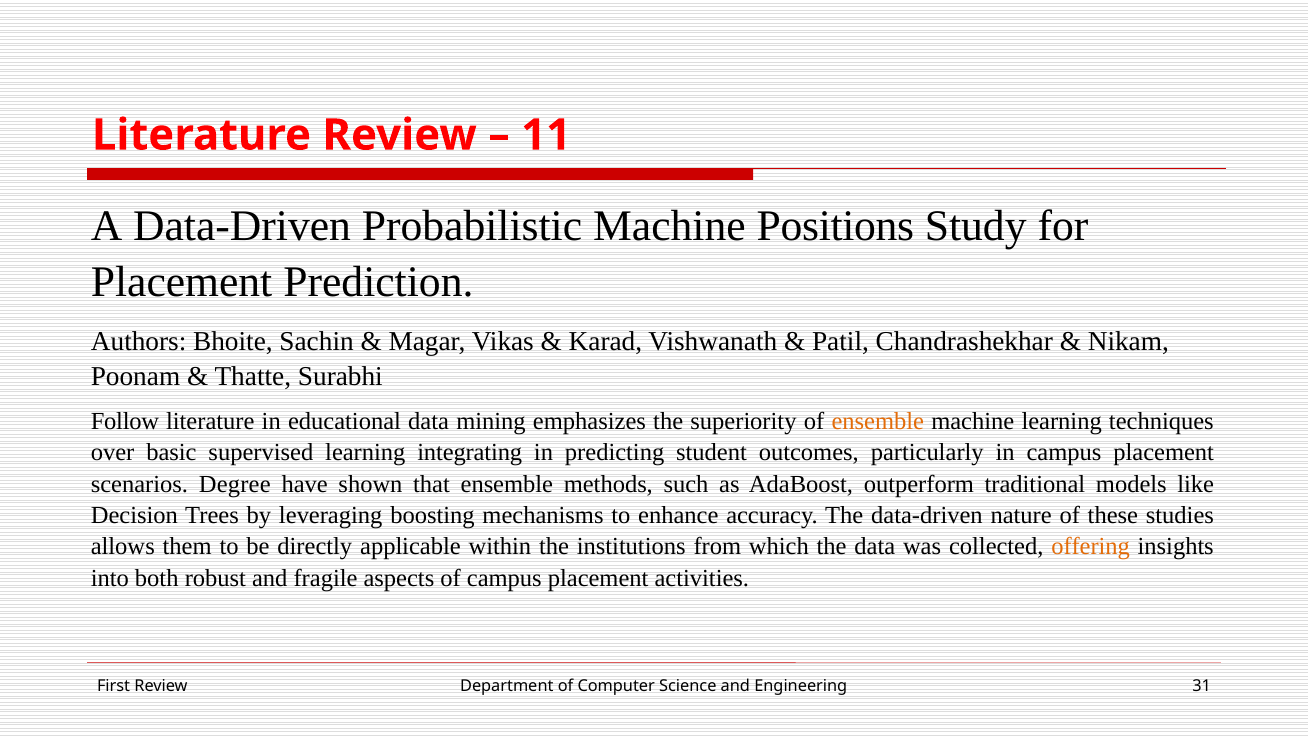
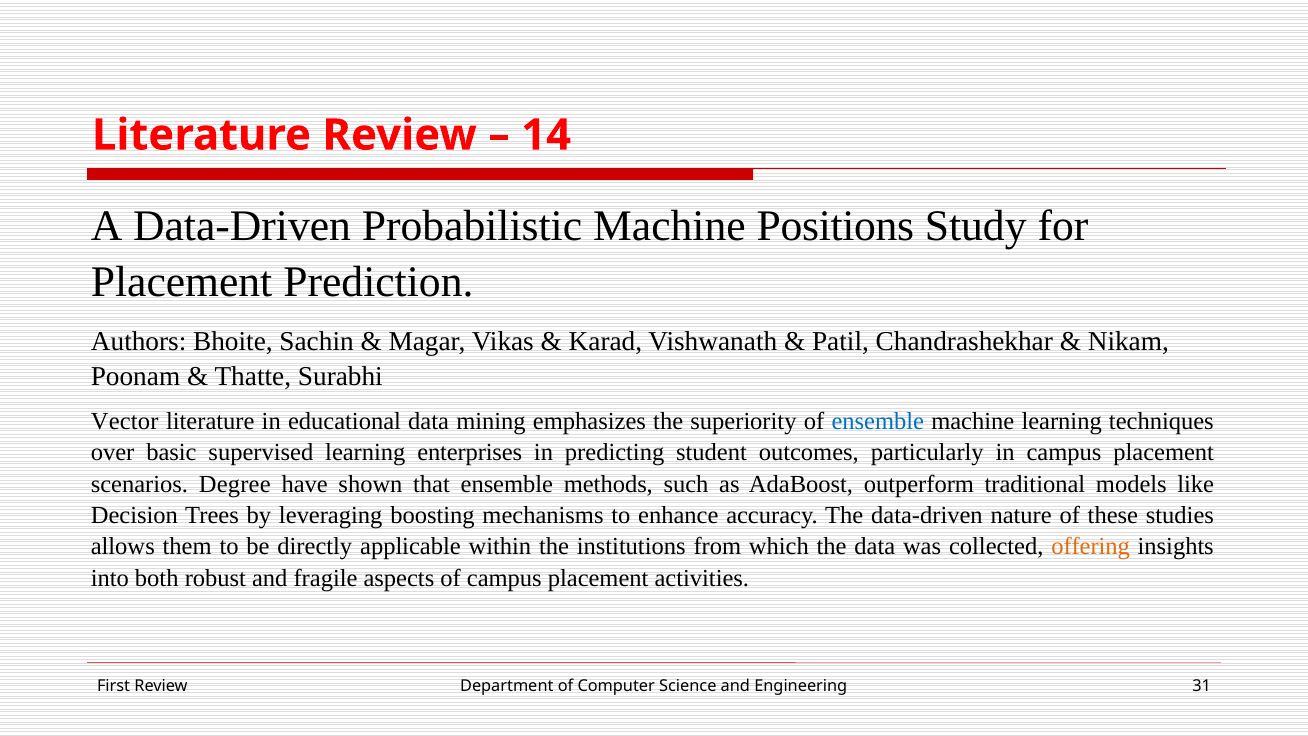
11: 11 -> 14
Follow: Follow -> Vector
ensemble at (878, 421) colour: orange -> blue
integrating: integrating -> enterprises
